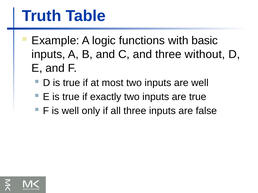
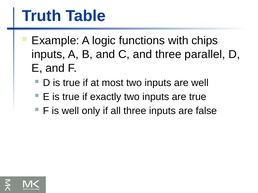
basic: basic -> chips
without: without -> parallel
